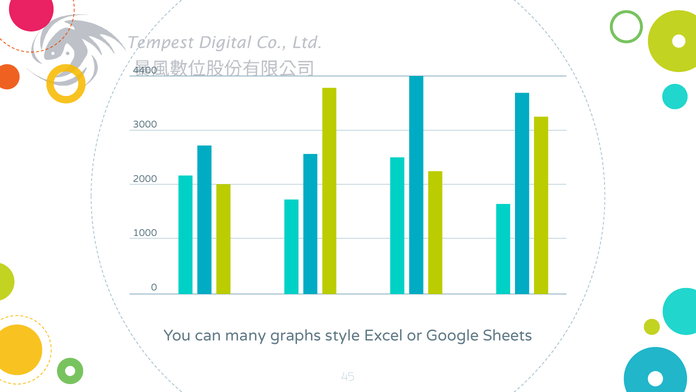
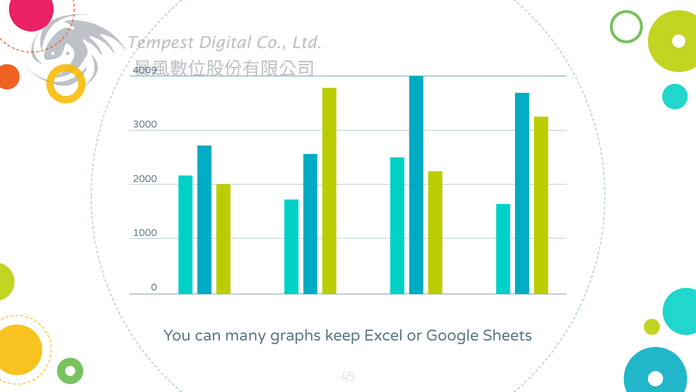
4400: 4400 -> 4009
style: style -> keep
